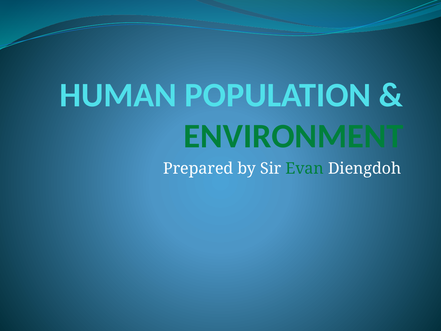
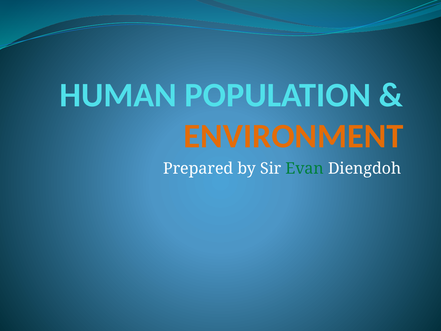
ENVIRONMENT colour: green -> orange
